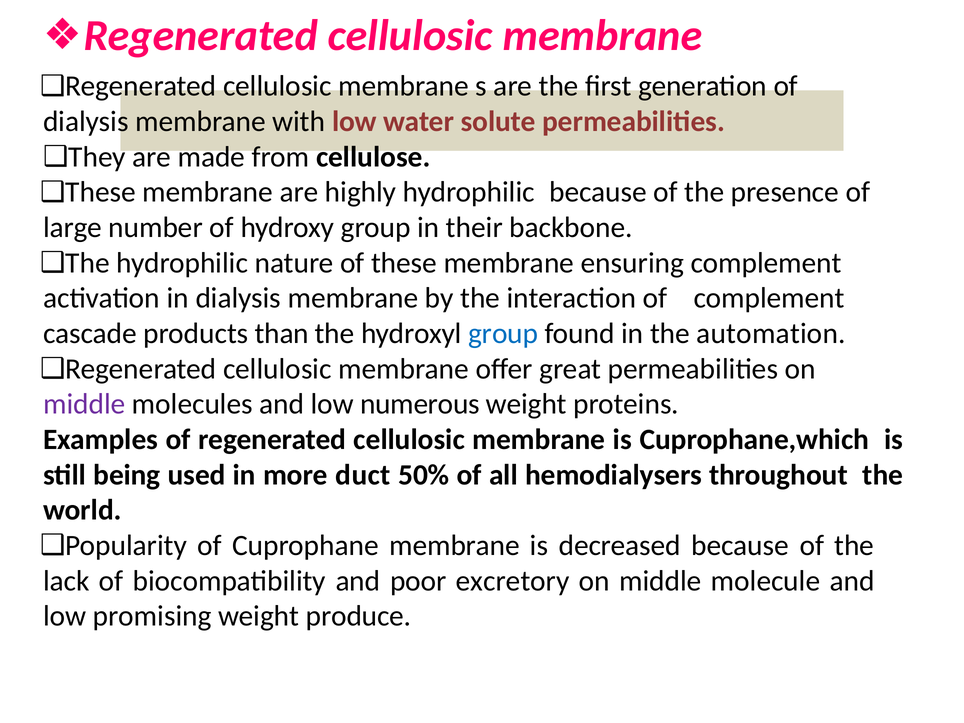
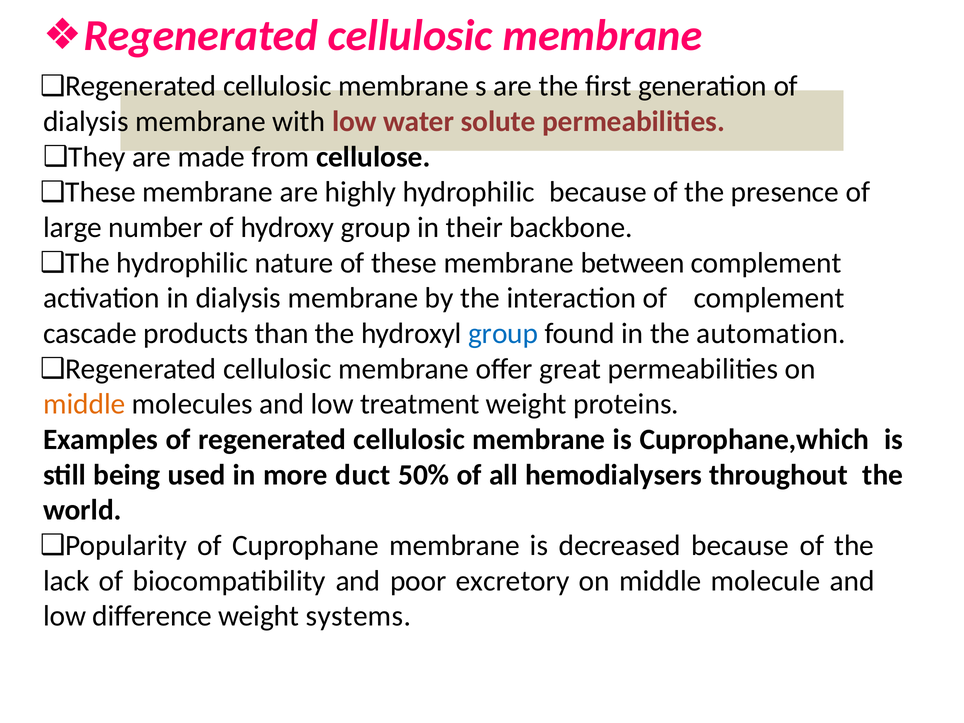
ensuring: ensuring -> between
middle at (84, 404) colour: purple -> orange
numerous: numerous -> treatment
promising: promising -> difference
produce: produce -> systems
